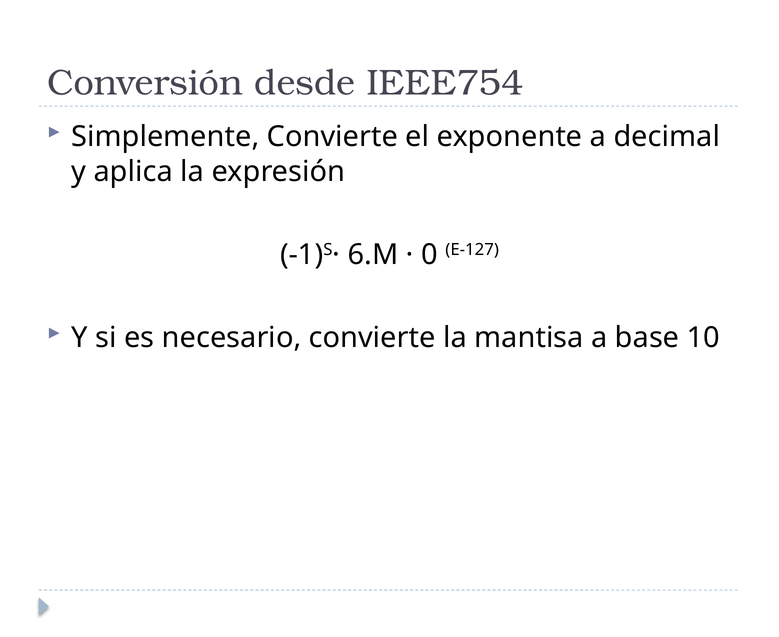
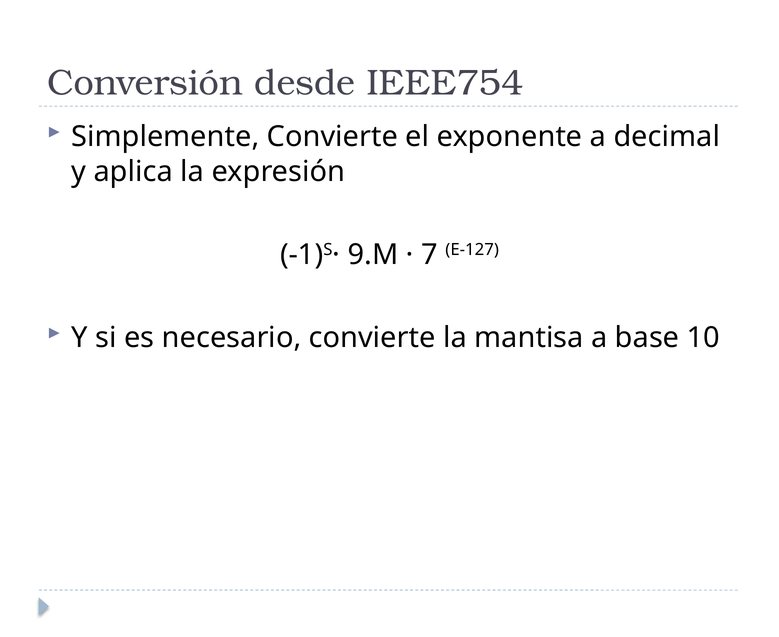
6.M: 6.M -> 9.M
0: 0 -> 7
